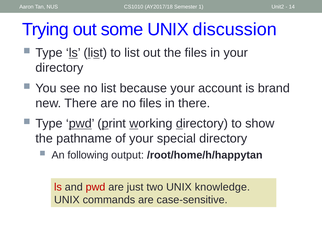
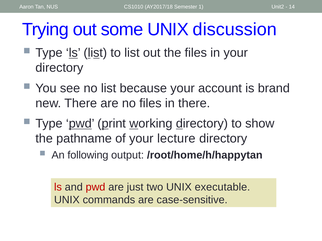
special: special -> lecture
knowledge: knowledge -> executable
